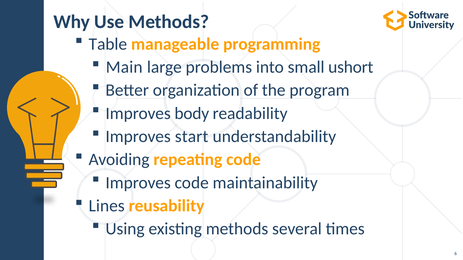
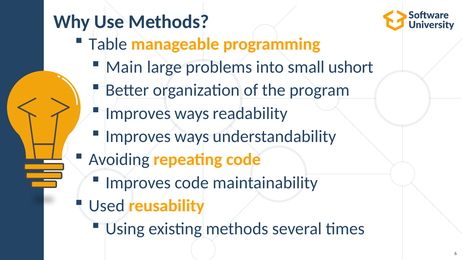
body at (192, 114): body -> ways
start at (192, 137): start -> ways
Lines: Lines -> Used
